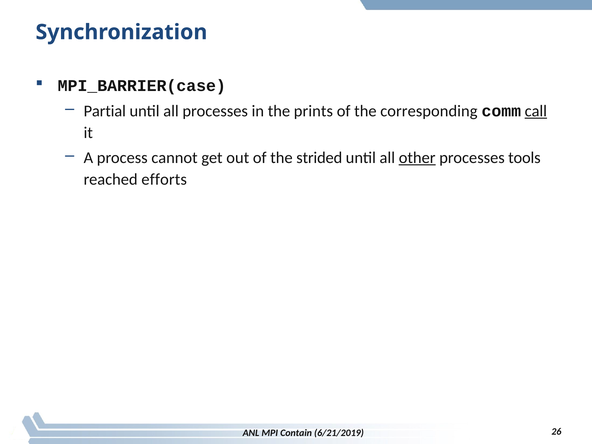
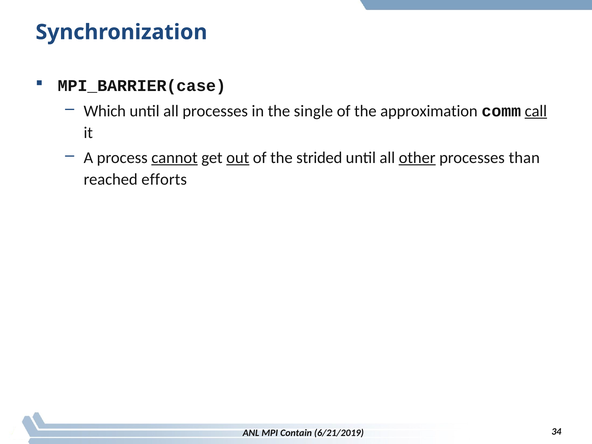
Partial: Partial -> Which
prints: prints -> single
corresponding: corresponding -> approximation
cannot underline: none -> present
out underline: none -> present
tools: tools -> than
26: 26 -> 34
